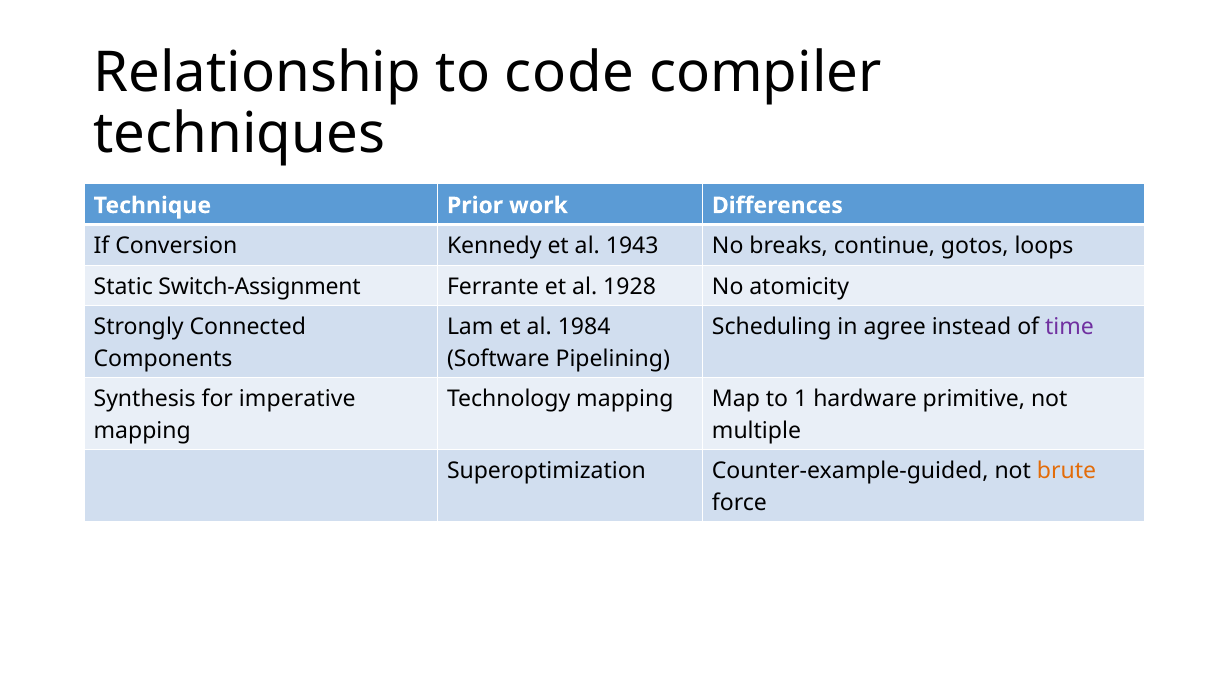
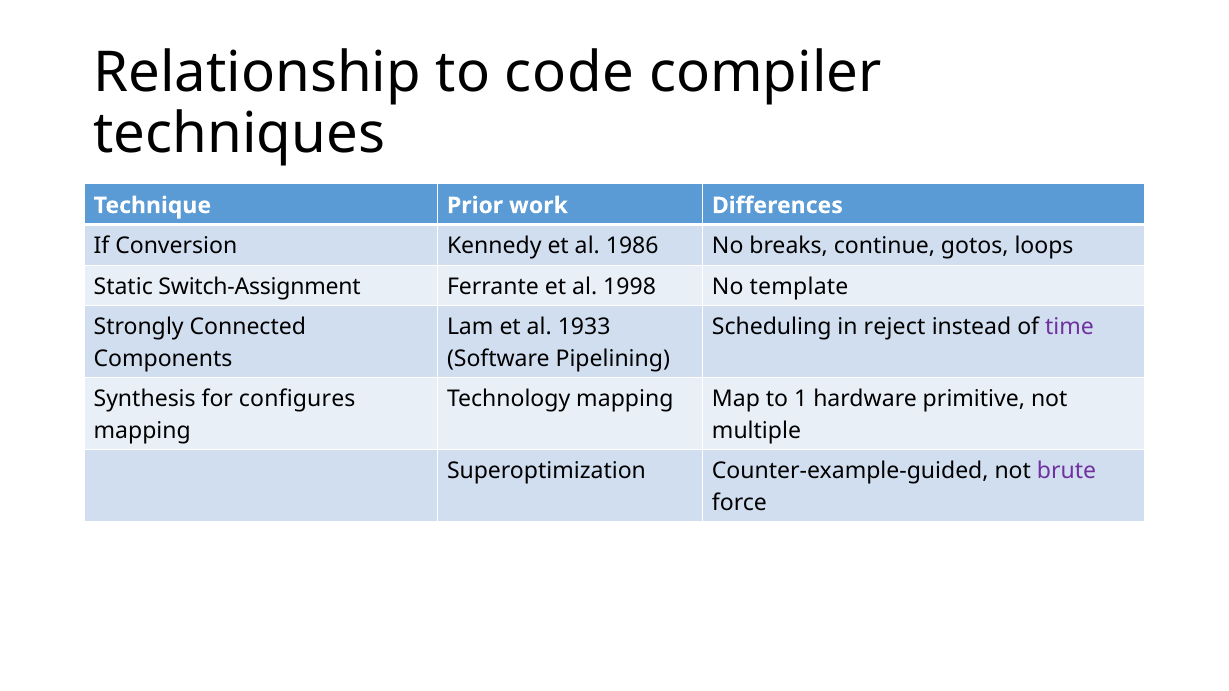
1943: 1943 -> 1986
1928: 1928 -> 1998
atomicity: atomicity -> template
1984: 1984 -> 1933
agree: agree -> reject
imperative: imperative -> configures
brute colour: orange -> purple
